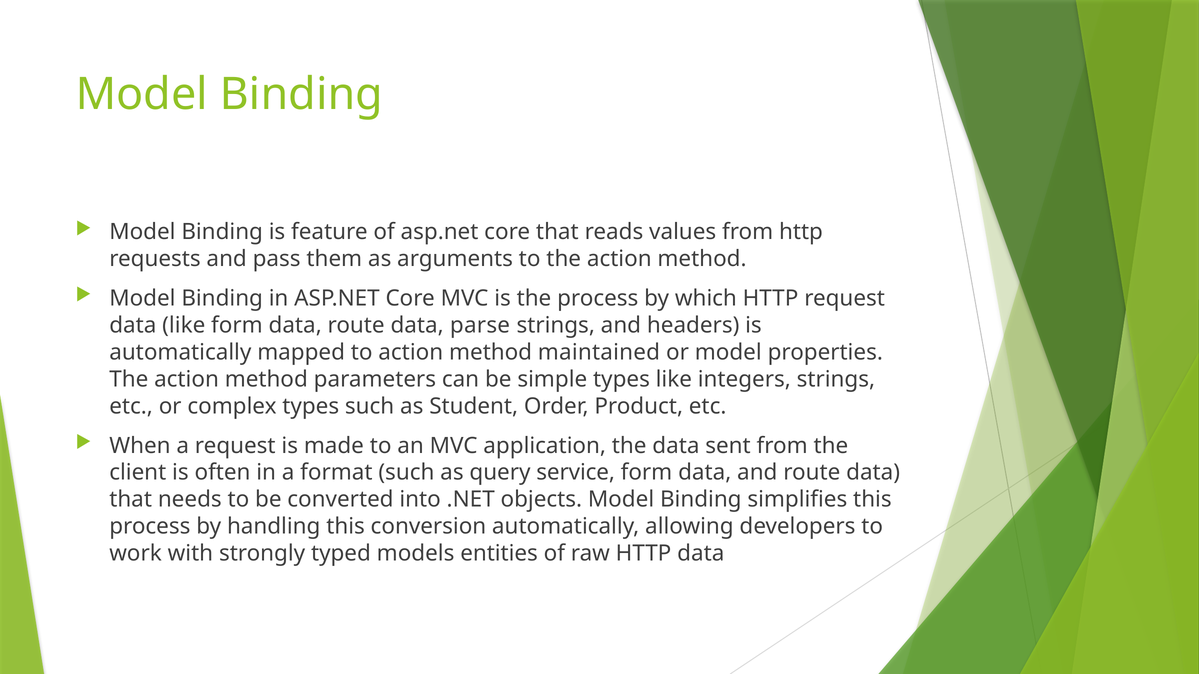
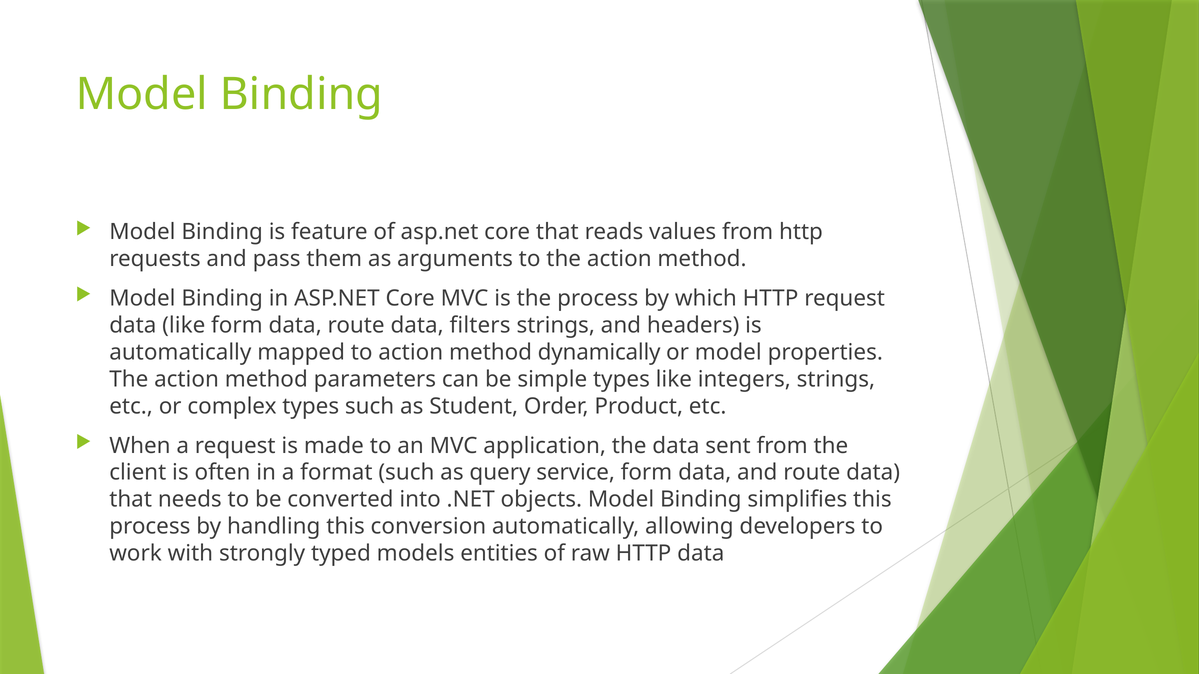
parse: parse -> filters
maintained: maintained -> dynamically
